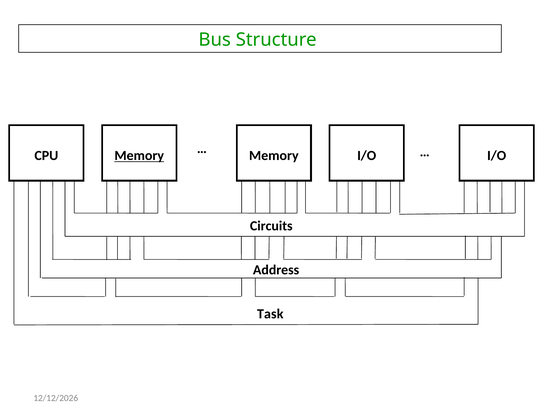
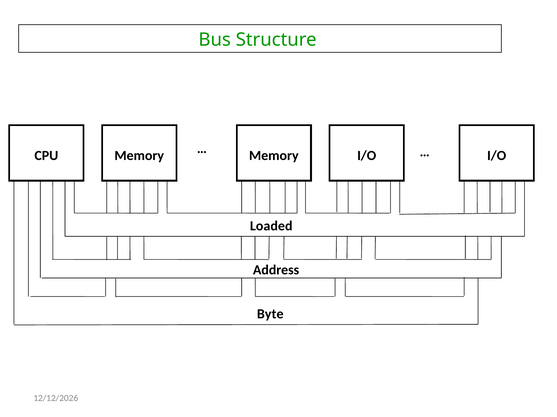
Memory at (139, 156) underline: present -> none
Circuits: Circuits -> Loaded
Task: Task -> Byte
